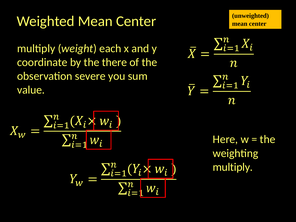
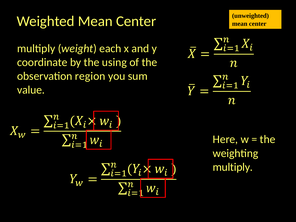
there: there -> using
severe: severe -> region
